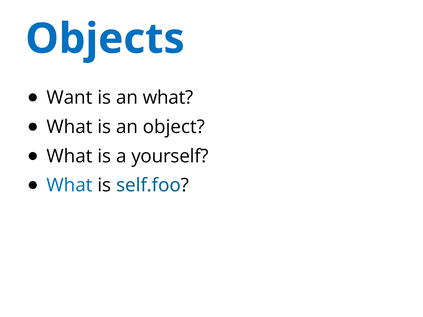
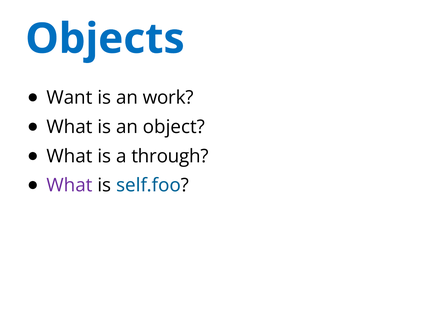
an what: what -> work
yourself: yourself -> through
What at (70, 186) colour: blue -> purple
